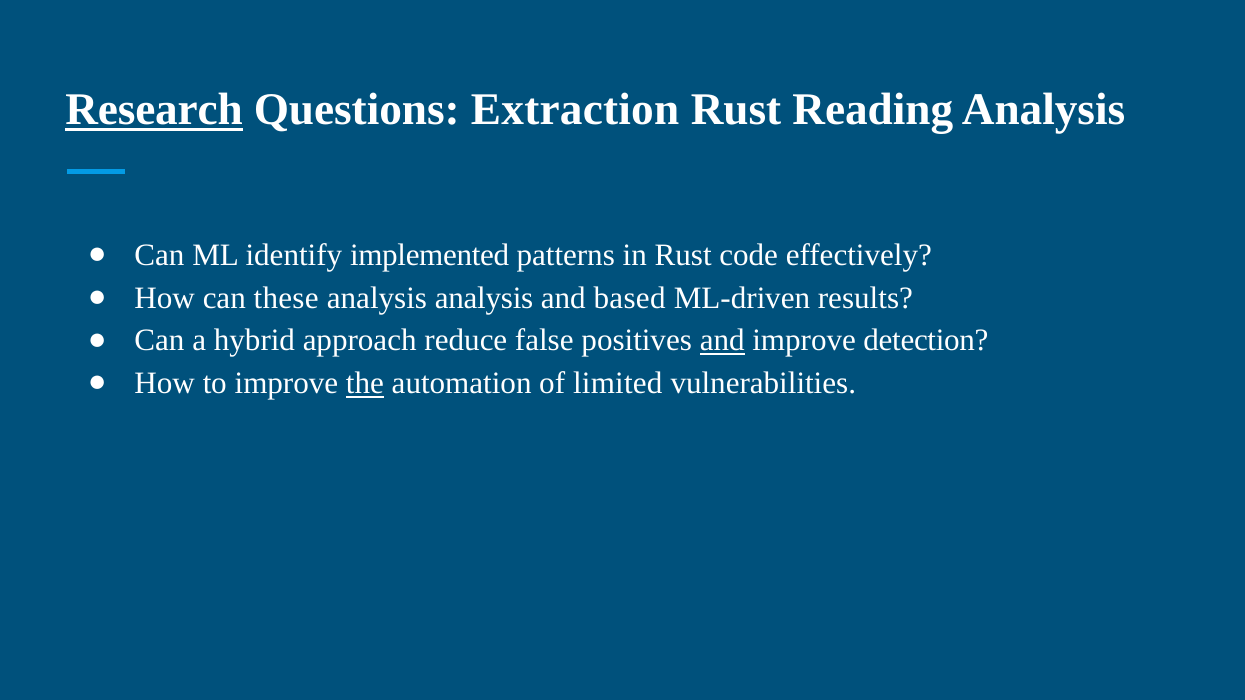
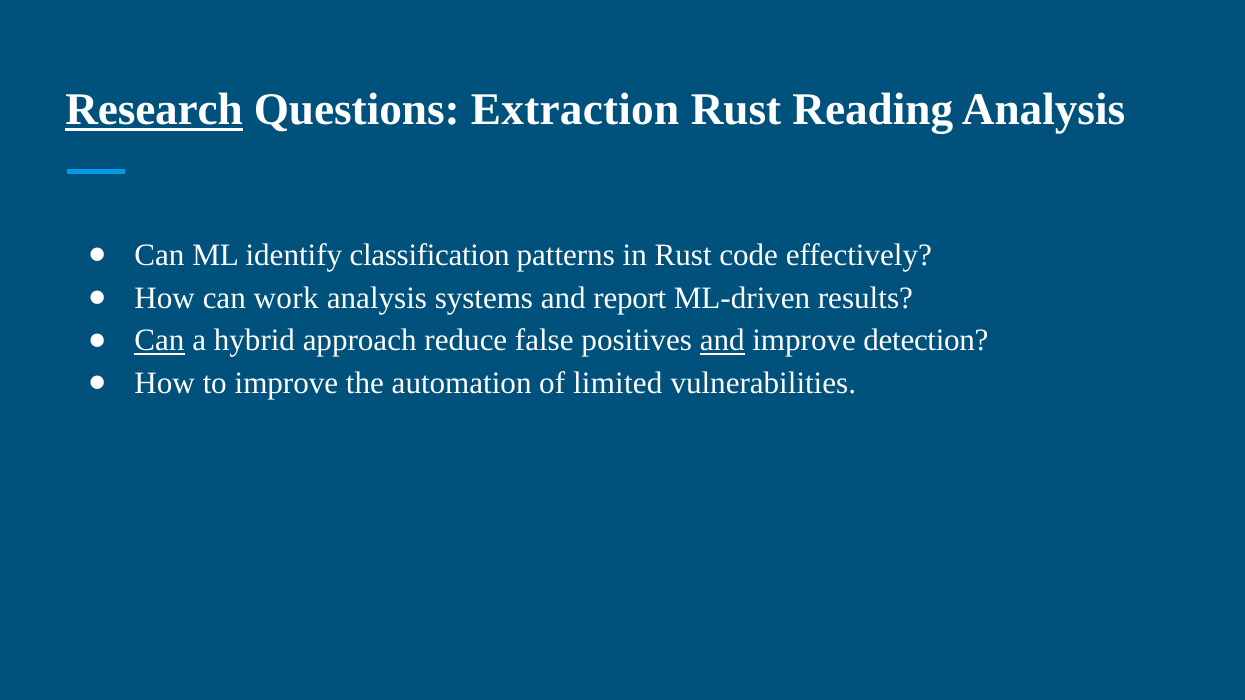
implemented: implemented -> classification
these: these -> work
analysis analysis: analysis -> systems
based: based -> report
Can at (160, 341) underline: none -> present
the underline: present -> none
